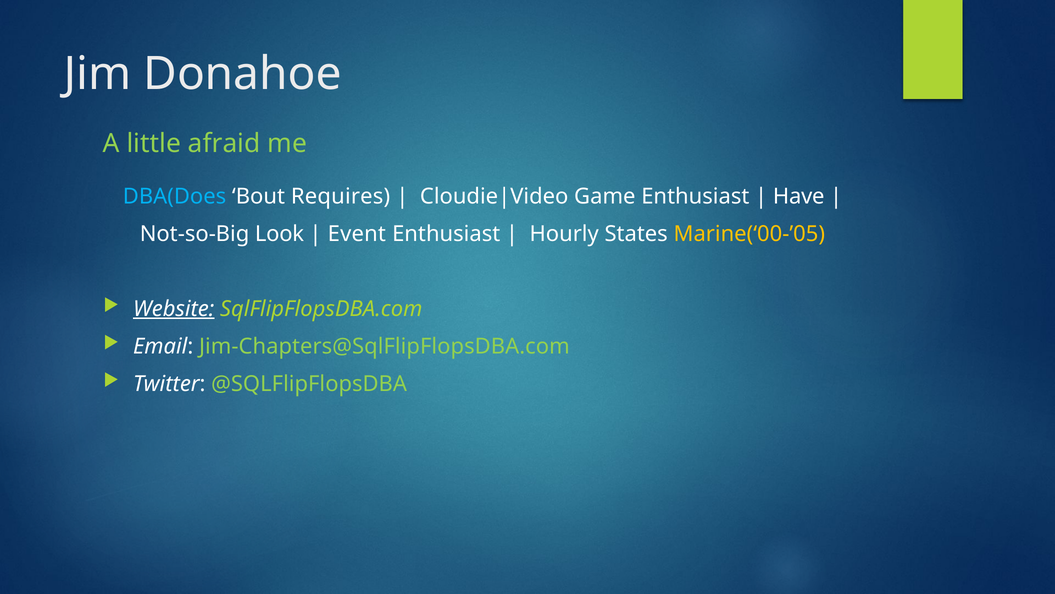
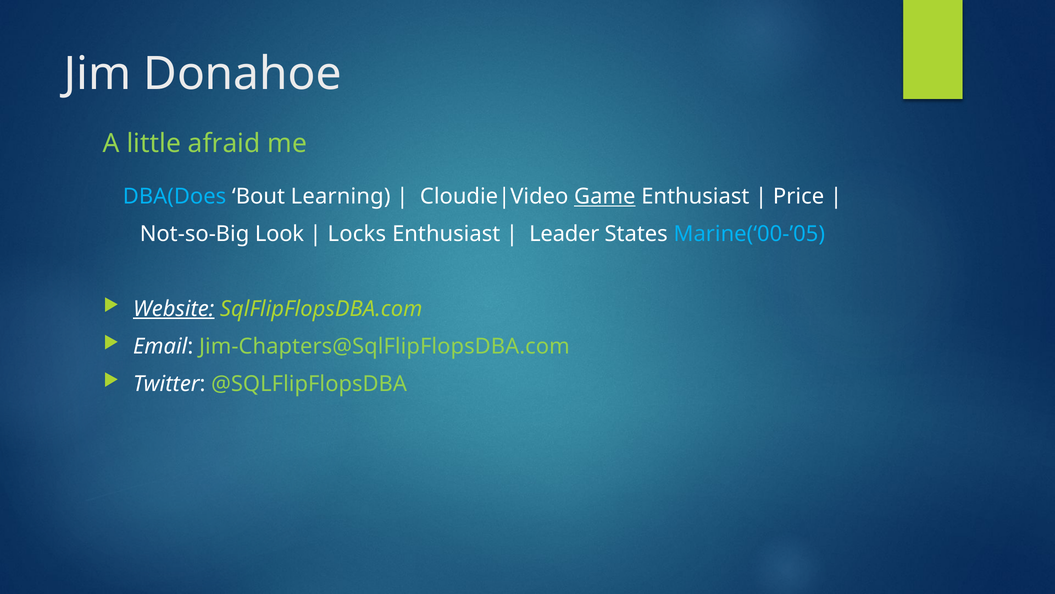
Requires: Requires -> Learning
Game underline: none -> present
Have: Have -> Price
Event: Event -> Locks
Hourly: Hourly -> Leader
Marine(‘00-’05 colour: yellow -> light blue
